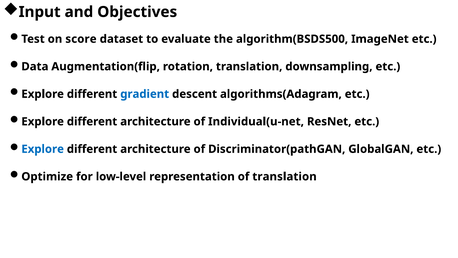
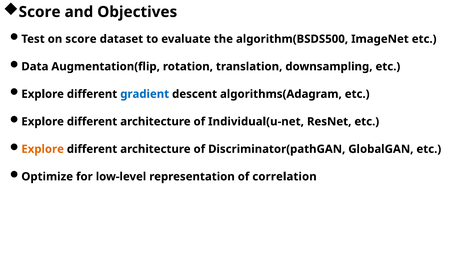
Input at (40, 12): Input -> Score
Explore at (43, 149) colour: blue -> orange
of translation: translation -> correlation
